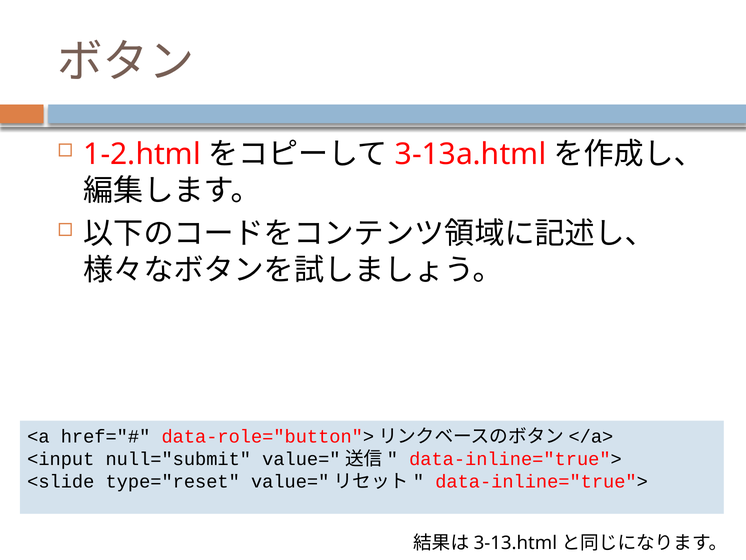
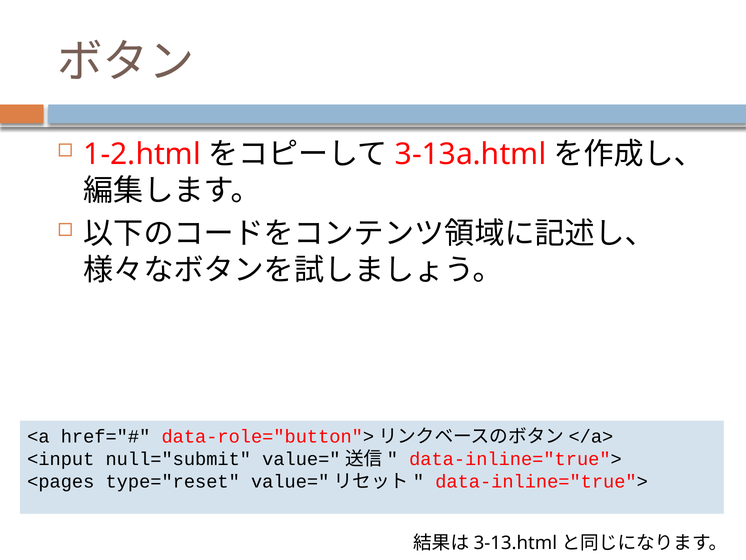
<slide: <slide -> <pages
